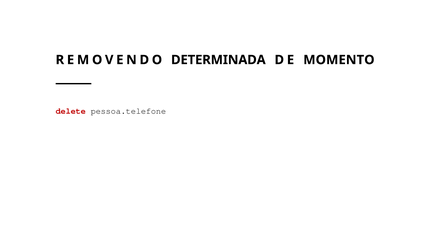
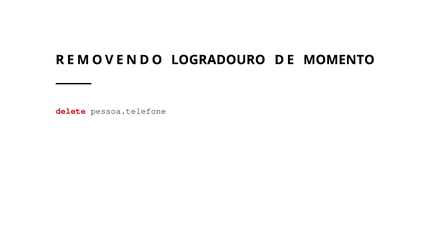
DETERMINADA: DETERMINADA -> LOGRADOURO
